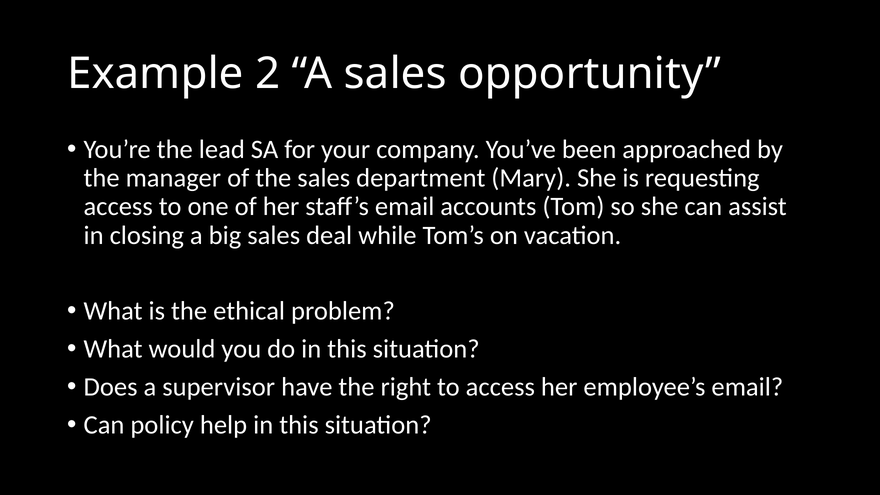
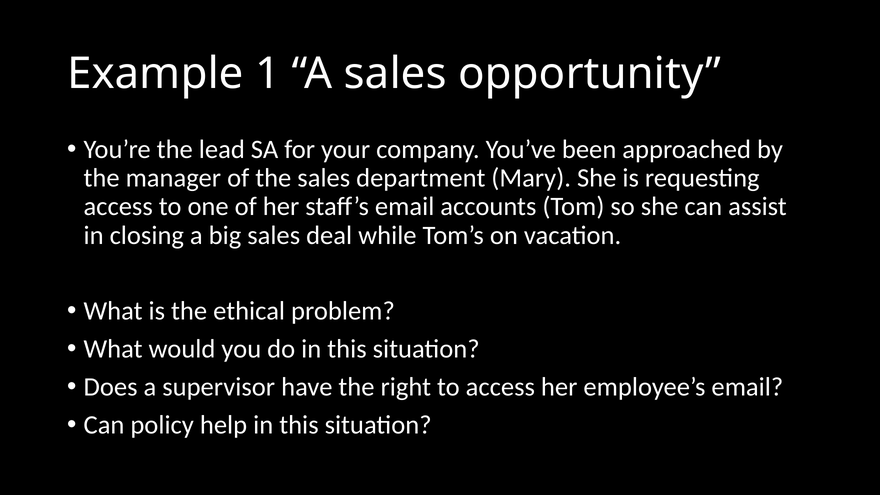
2: 2 -> 1
